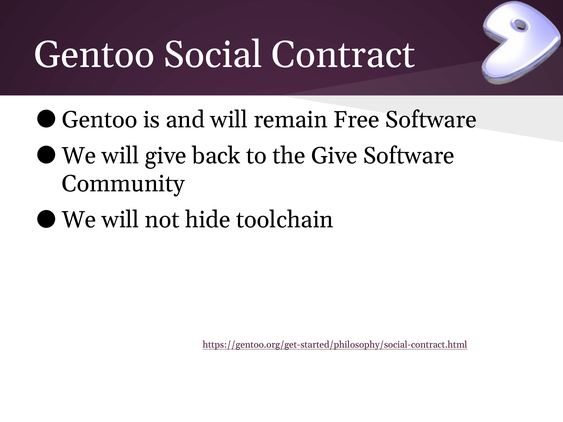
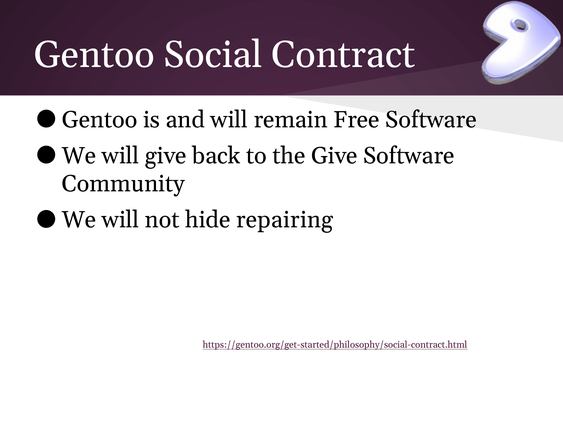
toolchain: toolchain -> repairing
